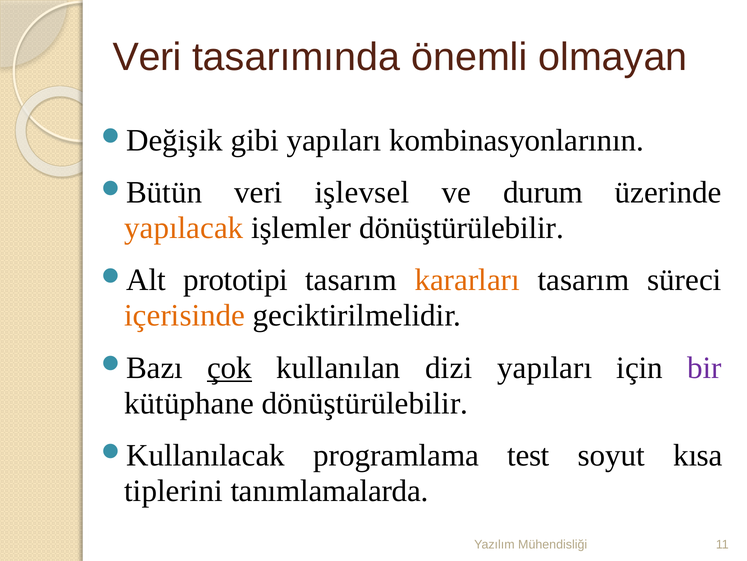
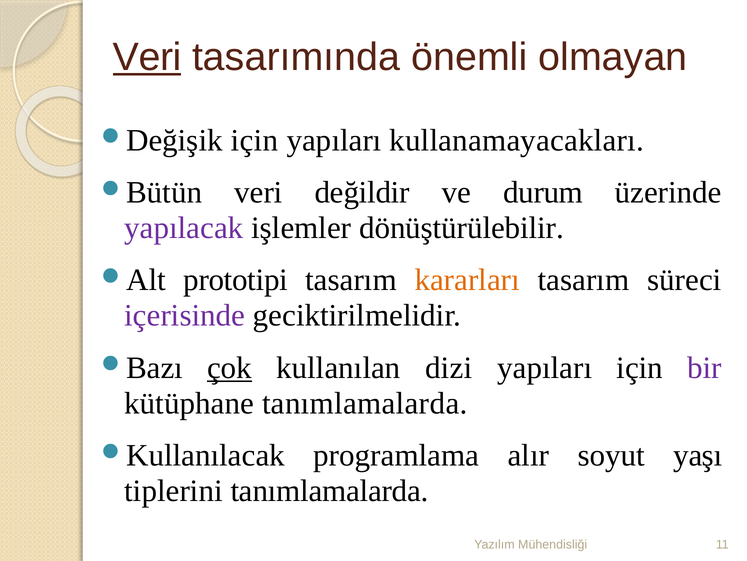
Veri at (147, 57) underline: none -> present
gibi at (255, 140): gibi -> için
kombinasyonlarının: kombinasyonlarının -> kullanamayacakları
işlevsel: işlevsel -> değildir
yapılacak colour: orange -> purple
içerisinde colour: orange -> purple
kütüphane dönüştürülebilir: dönüştürülebilir -> tanımlamalarda
test: test -> alır
kısa: kısa -> yaşı
